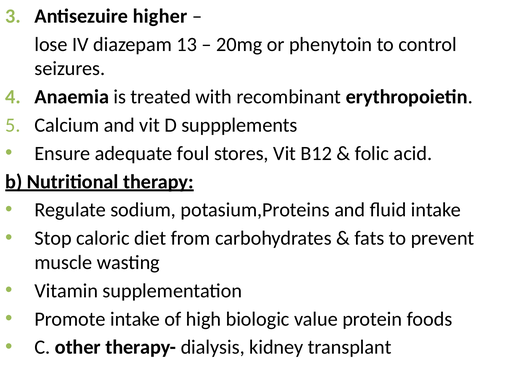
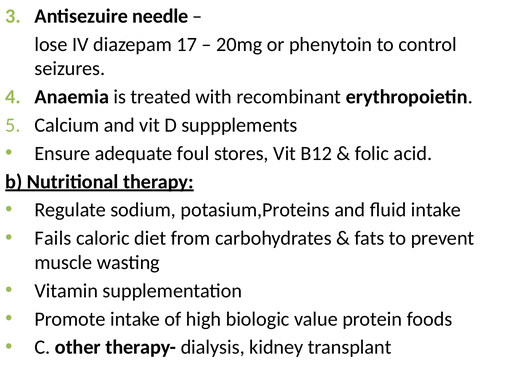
higher: higher -> needle
13: 13 -> 17
Stop: Stop -> Fails
